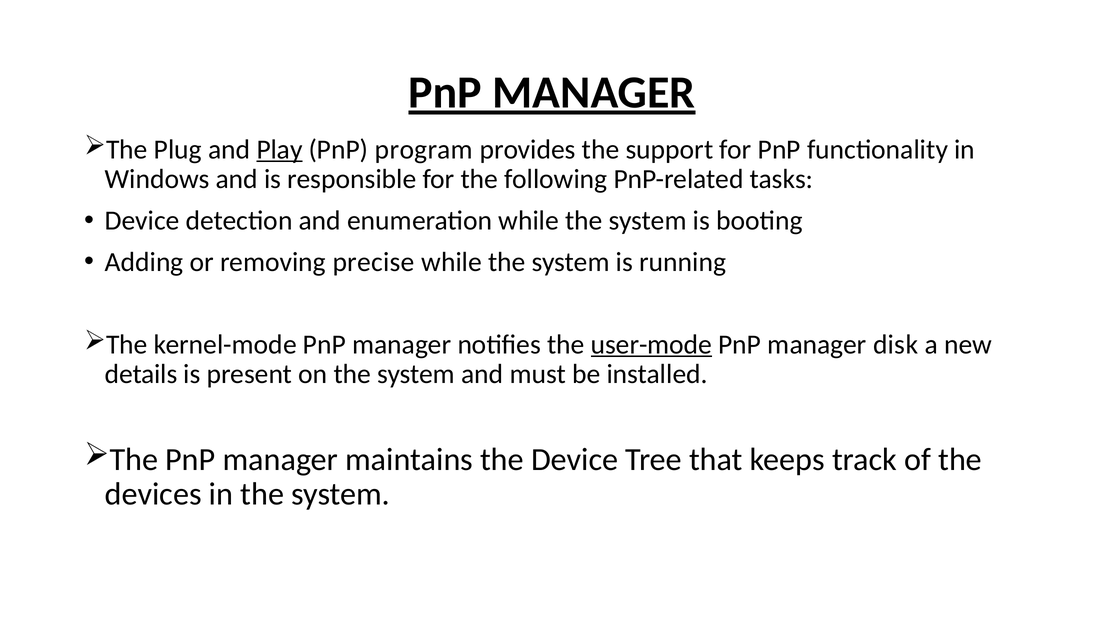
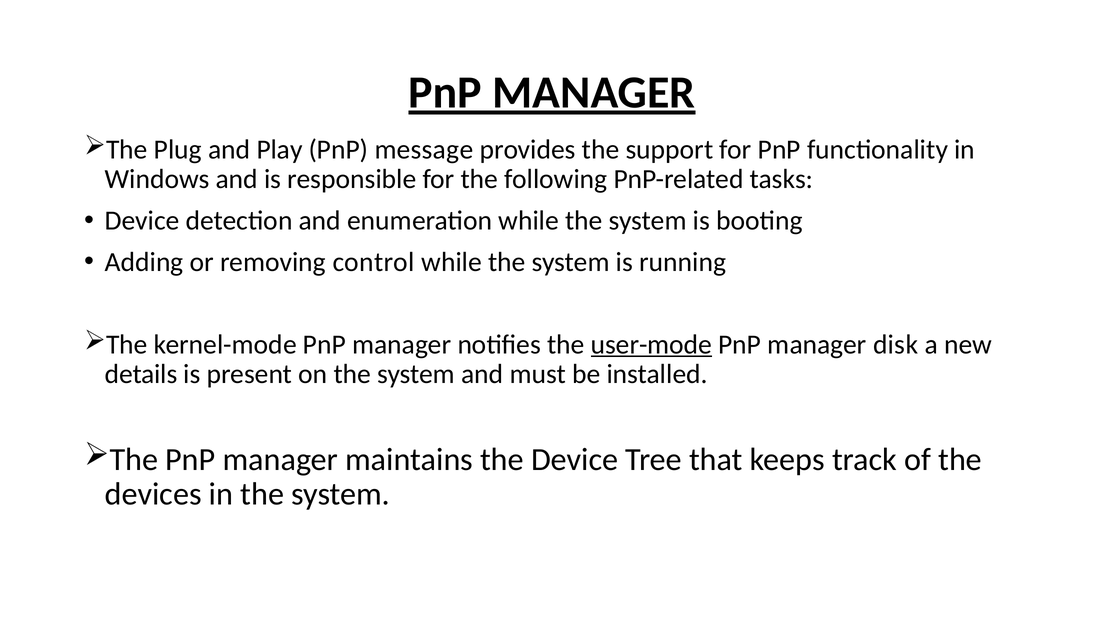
Play underline: present -> none
program: program -> message
precise: precise -> control
